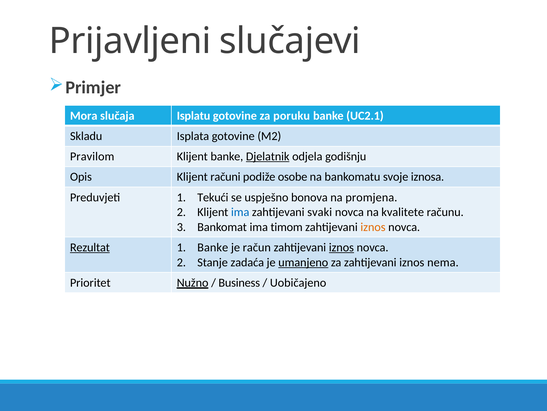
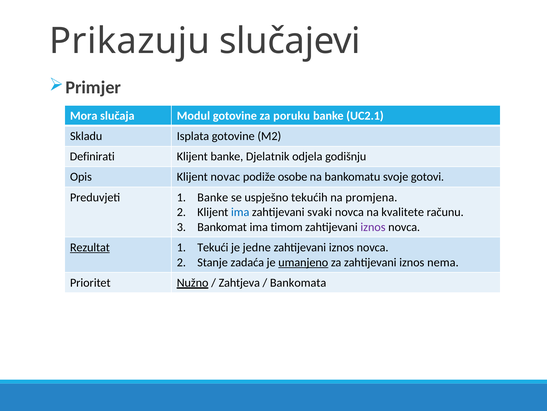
Prijavljeni: Prijavljeni -> Prikazuju
Isplatu: Isplatu -> Modul
Pravilom: Pravilom -> Definirati
Djelatnik underline: present -> none
računi: računi -> novac
iznosa: iznosa -> gotovi
Tekući at (213, 197): Tekući -> Banke
bonova: bonova -> tekućih
iznos at (373, 227) colour: orange -> purple
Banke at (213, 247): Banke -> Tekući
račun: račun -> jedne
iznos at (341, 247) underline: present -> none
Business: Business -> Zahtjeva
Uobičajeno: Uobičajeno -> Bankomata
